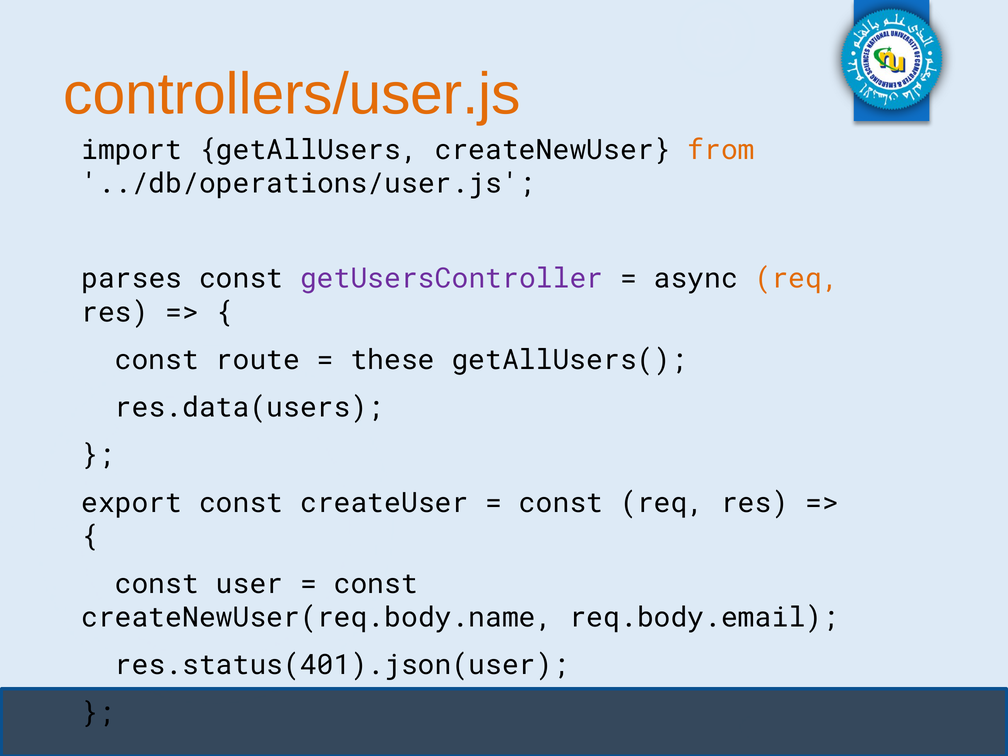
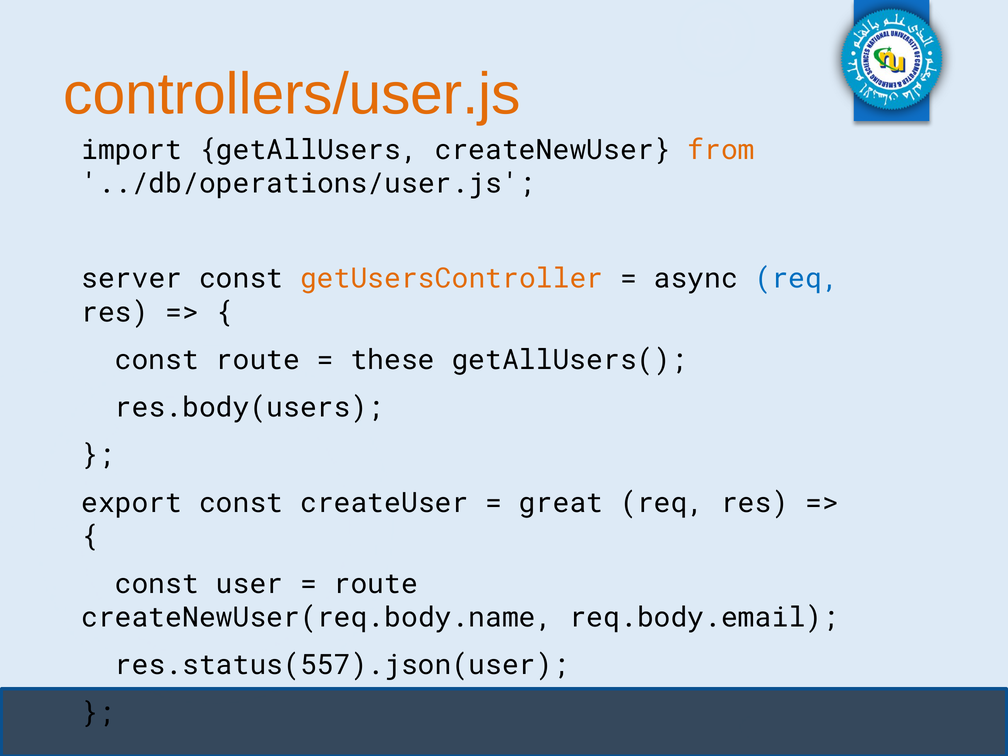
parses: parses -> server
getUsersController colour: purple -> orange
req at (797, 279) colour: orange -> blue
res.data(users: res.data(users -> res.body(users
const at (561, 503): const -> great
const at (376, 584): const -> route
res.status(401).json(user: res.status(401).json(user -> res.status(557).json(user
